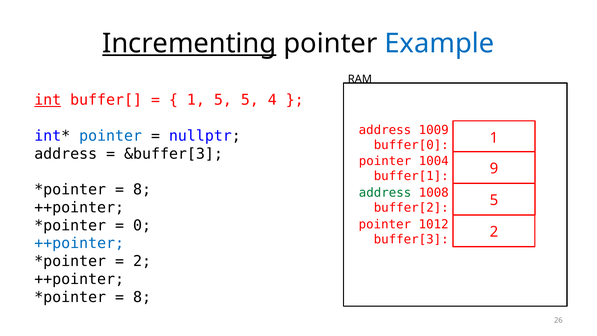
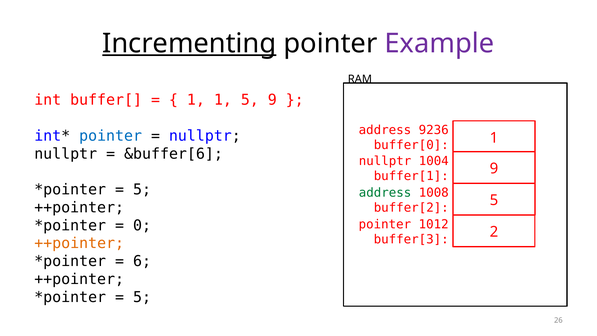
Example colour: blue -> purple
int underline: present -> none
1 5: 5 -> 1
5 4: 4 -> 9
1009: 1009 -> 9236
address at (66, 154): address -> nullptr
&buffer[3: &buffer[3 -> &buffer[6
pointer at (385, 161): pointer -> nullptr
8 at (142, 190): 8 -> 5
++pointer at (79, 243) colour: blue -> orange
2 at (142, 261): 2 -> 6
8 at (142, 297): 8 -> 5
